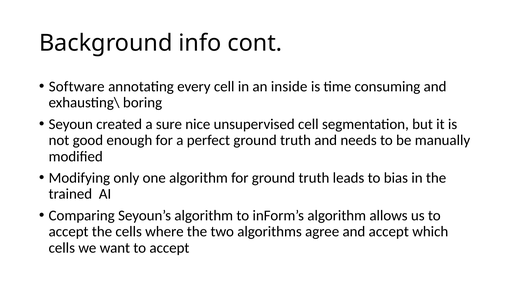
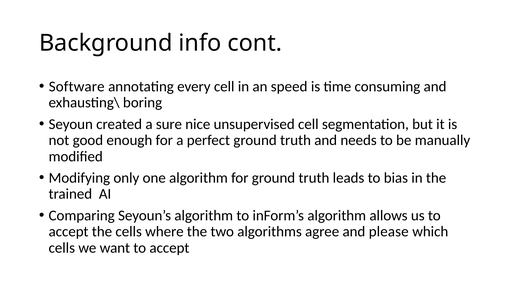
inside: inside -> speed
and accept: accept -> please
